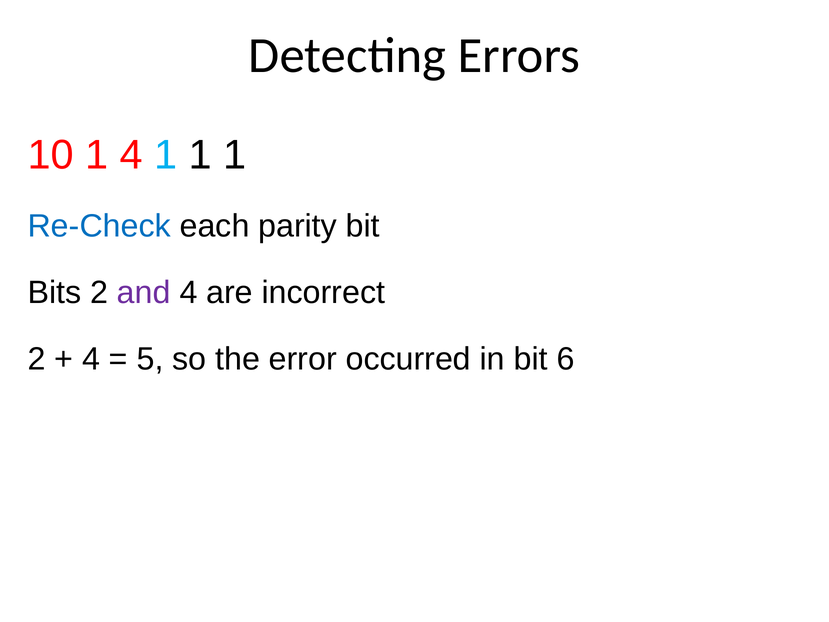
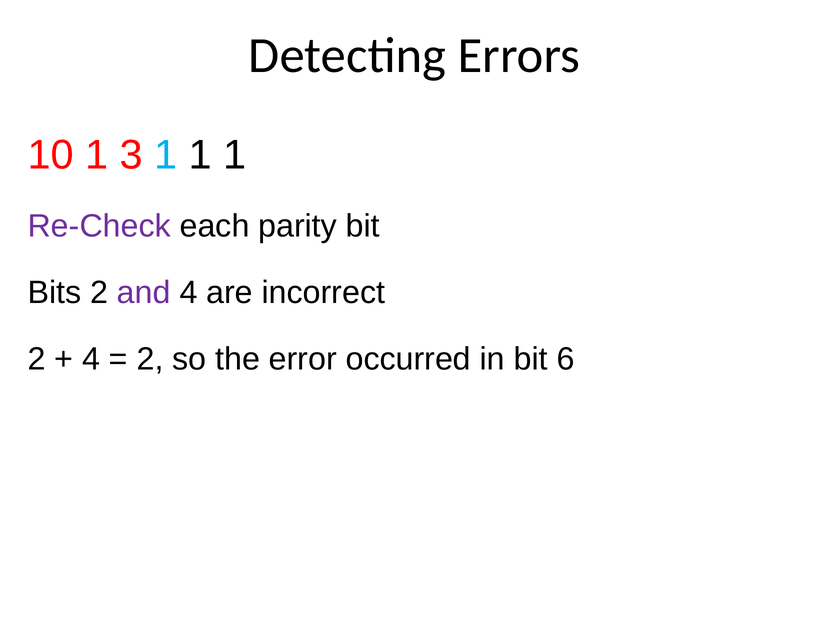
1 4: 4 -> 3
Re-Check colour: blue -> purple
5 at (150, 359): 5 -> 2
